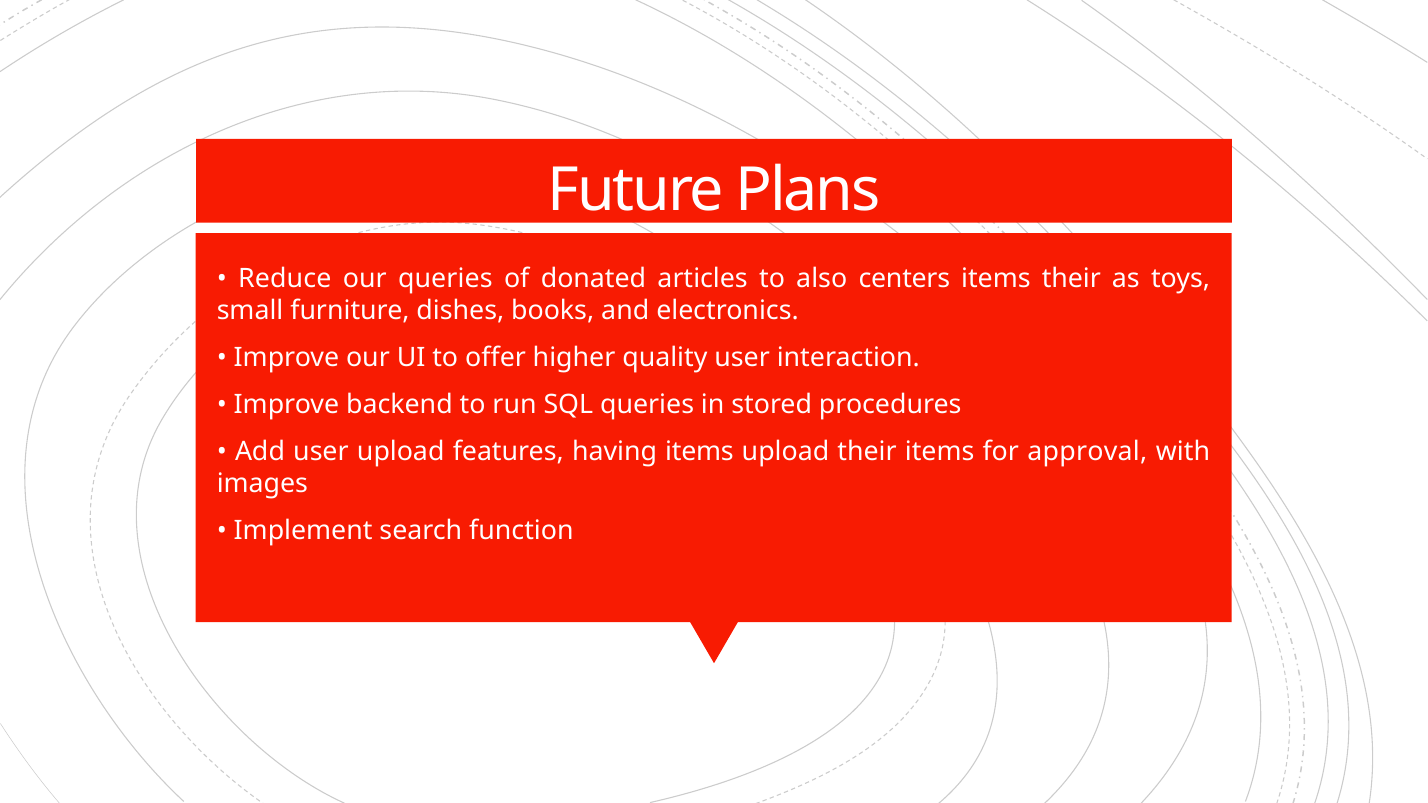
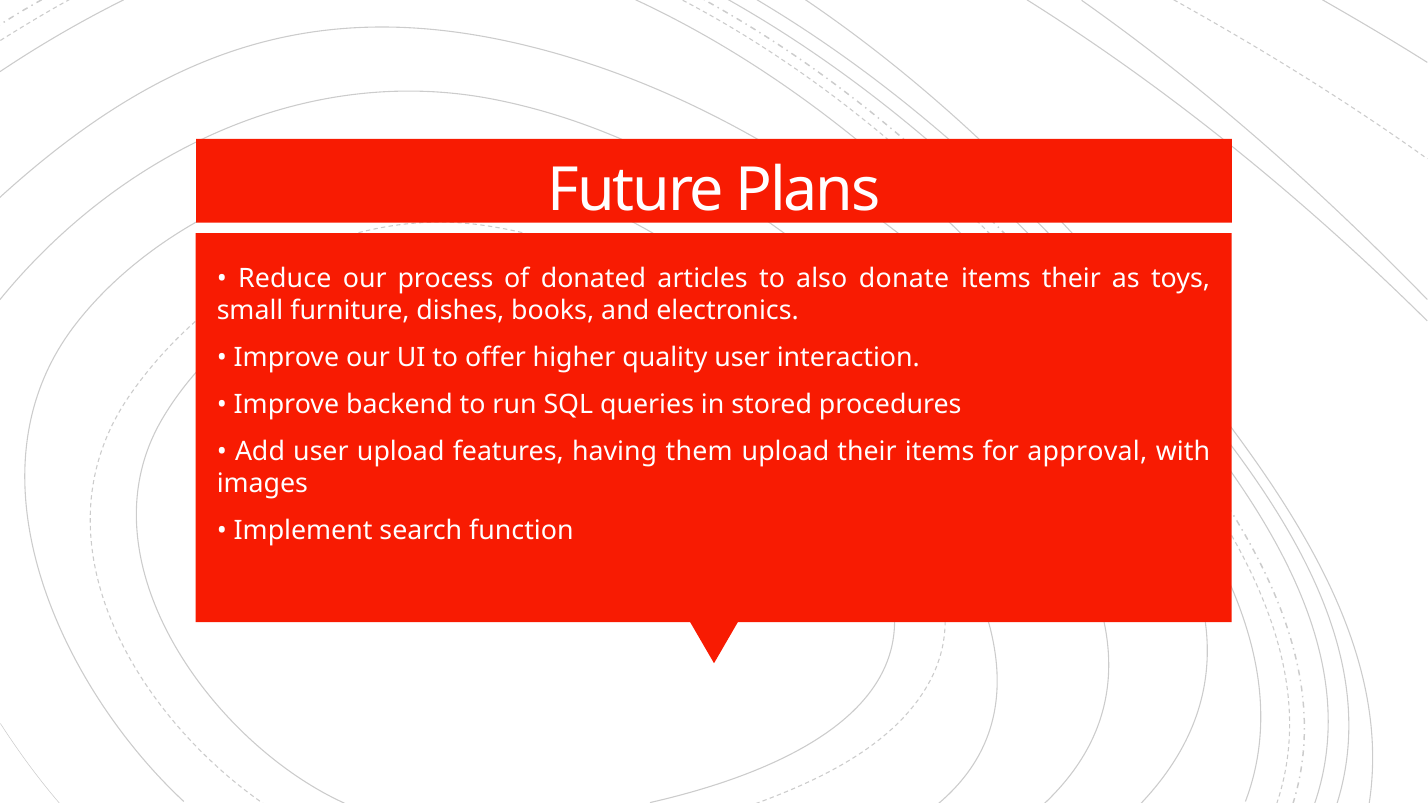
our queries: queries -> process
centers: centers -> donate
having items: items -> them
